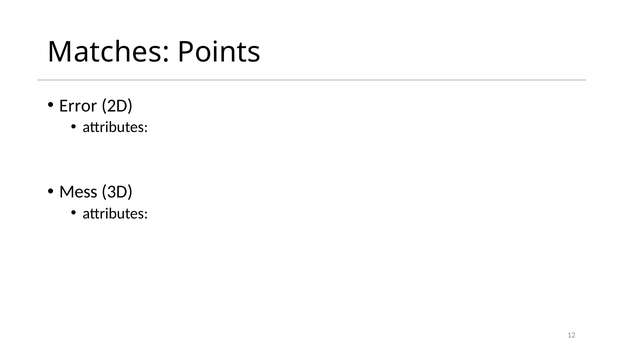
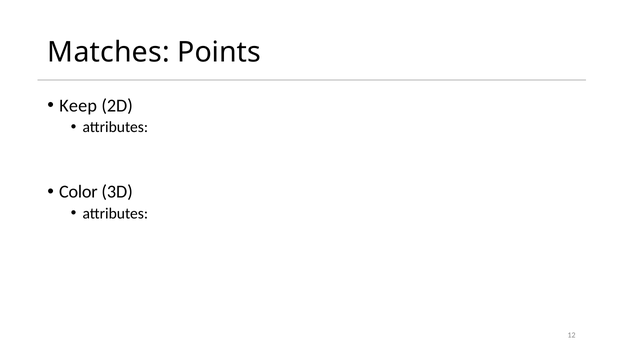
Error: Error -> Keep
Mess: Mess -> Color
